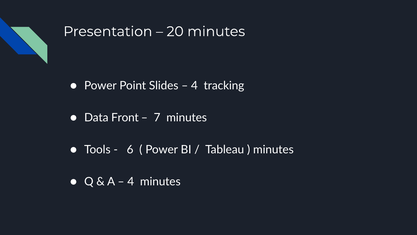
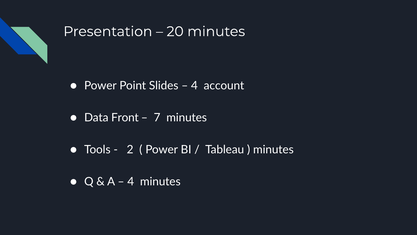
tracking: tracking -> account
6: 6 -> 2
